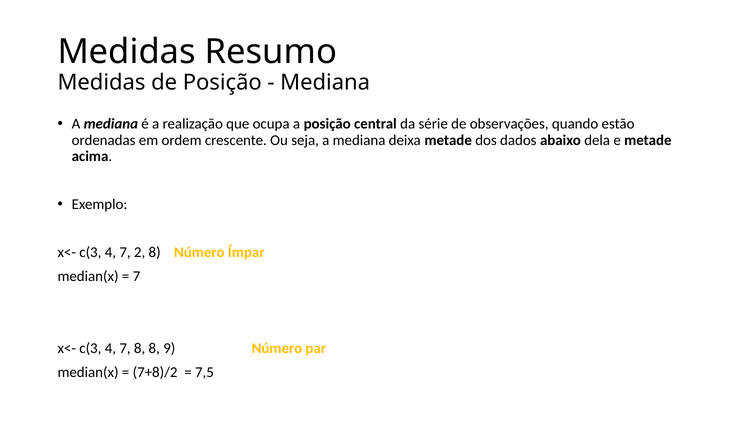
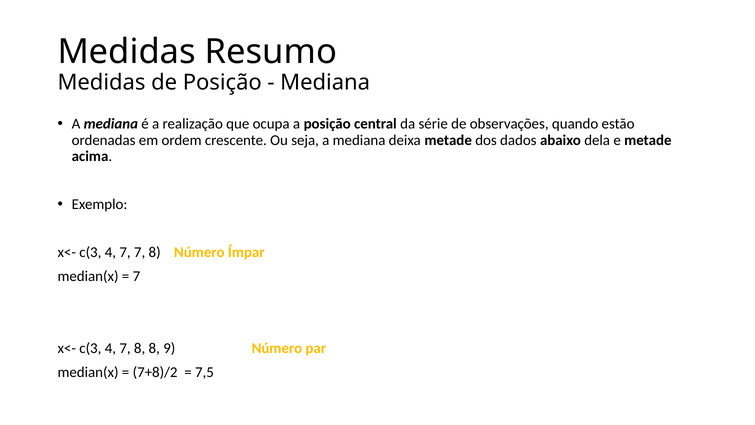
7 2: 2 -> 7
